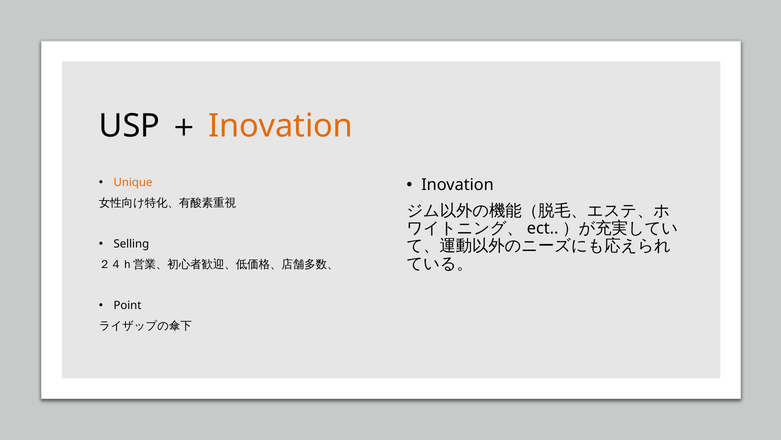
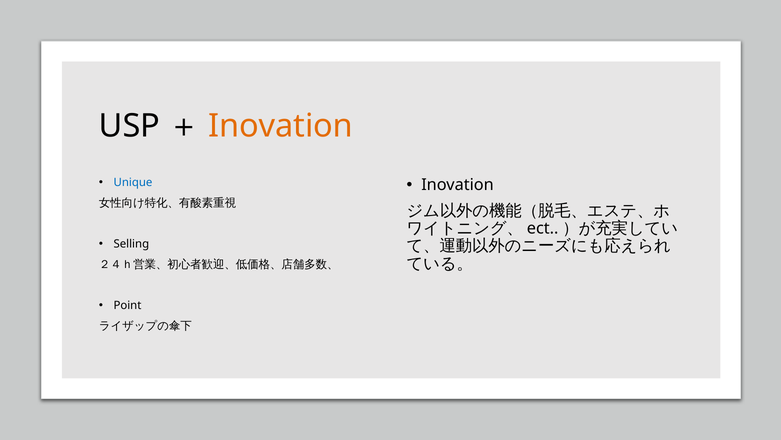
Unique colour: orange -> blue
